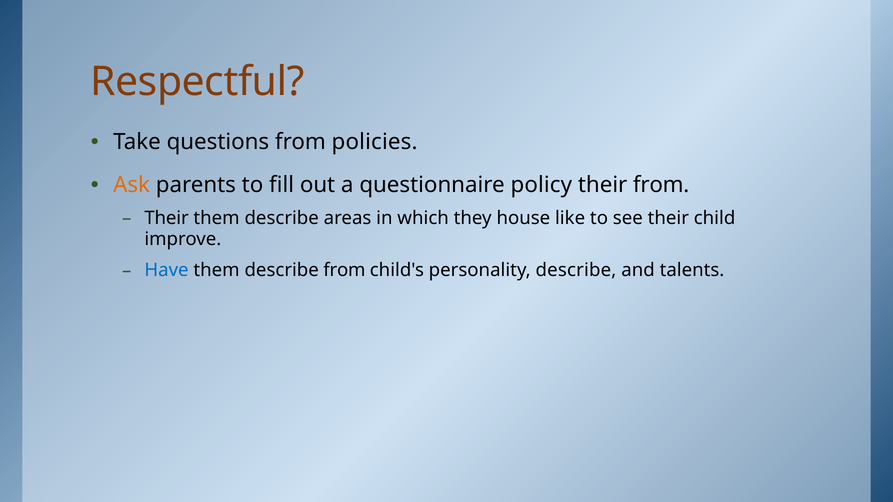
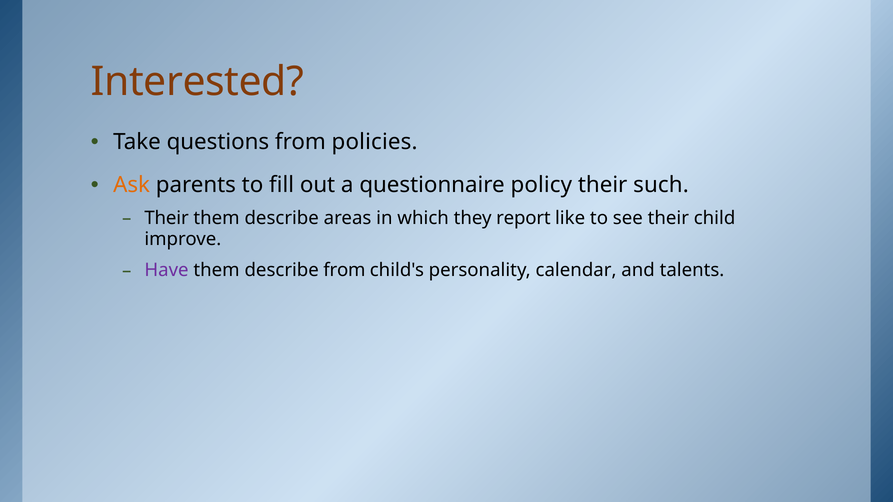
Respectful: Respectful -> Interested
their from: from -> such
house: house -> report
Have colour: blue -> purple
personality describe: describe -> calendar
